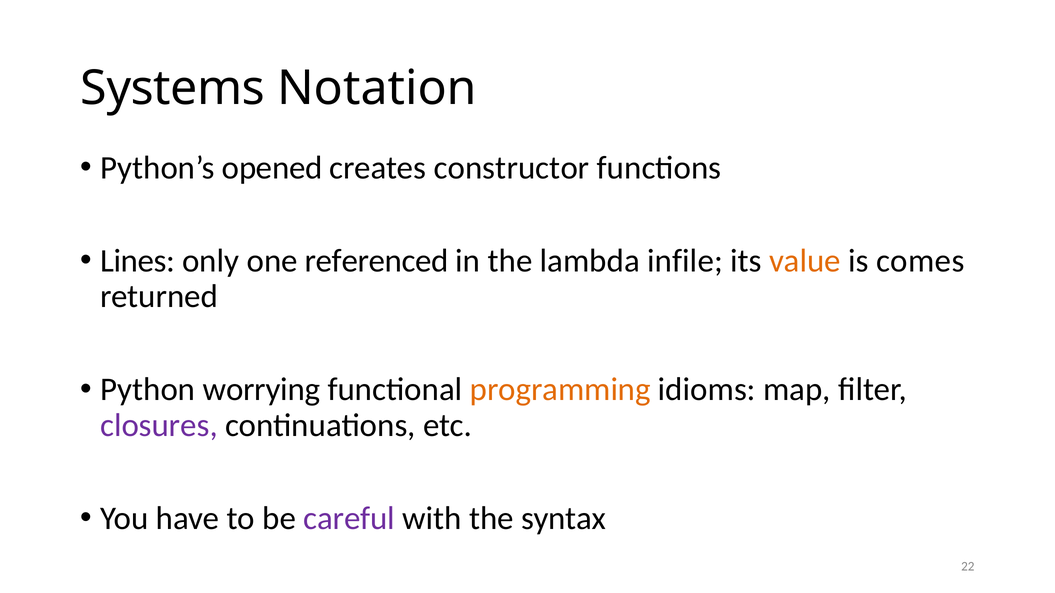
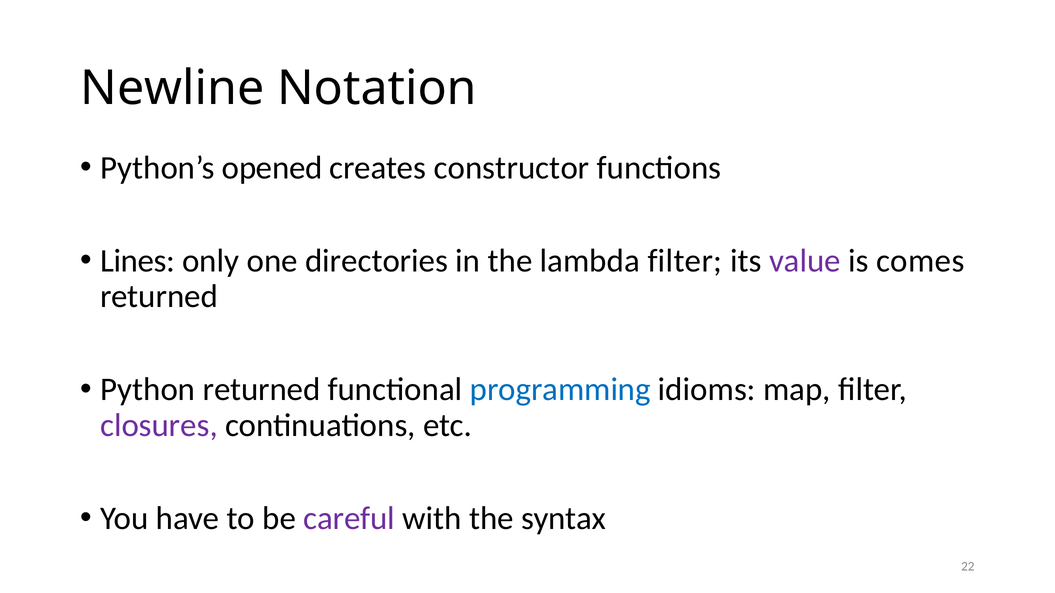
Systems: Systems -> Newline
referenced: referenced -> directories
lambda infile: infile -> filter
value colour: orange -> purple
Python worrying: worrying -> returned
programming colour: orange -> blue
